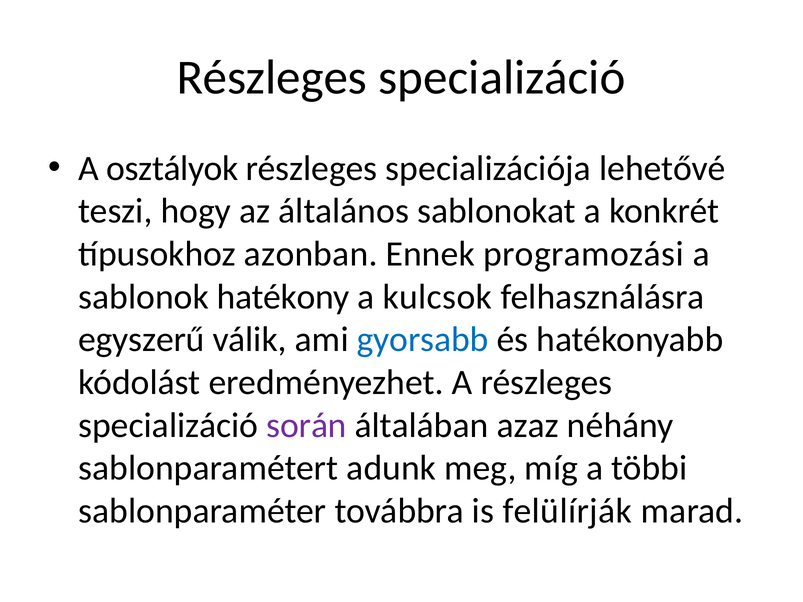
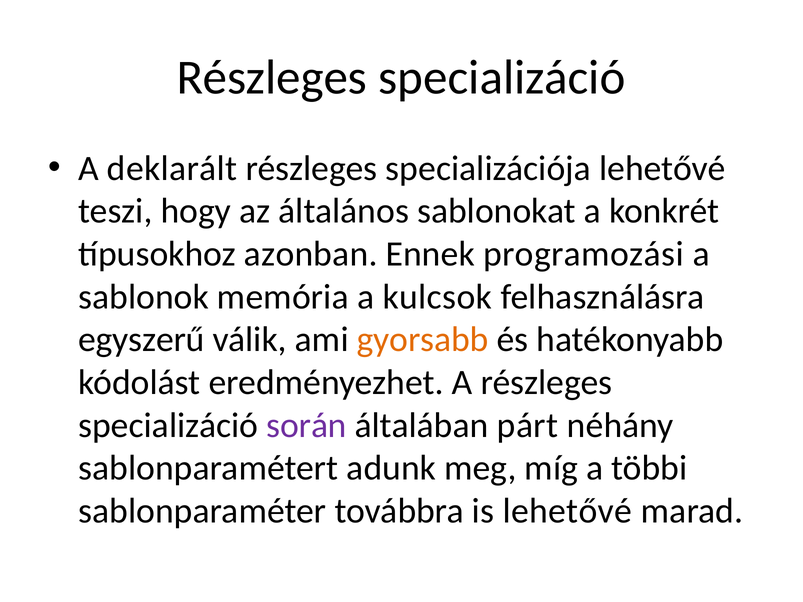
osztályok: osztályok -> deklarált
hatékony: hatékony -> memória
gyorsabb colour: blue -> orange
azaz: azaz -> párt
is felülírják: felülírják -> lehetővé
